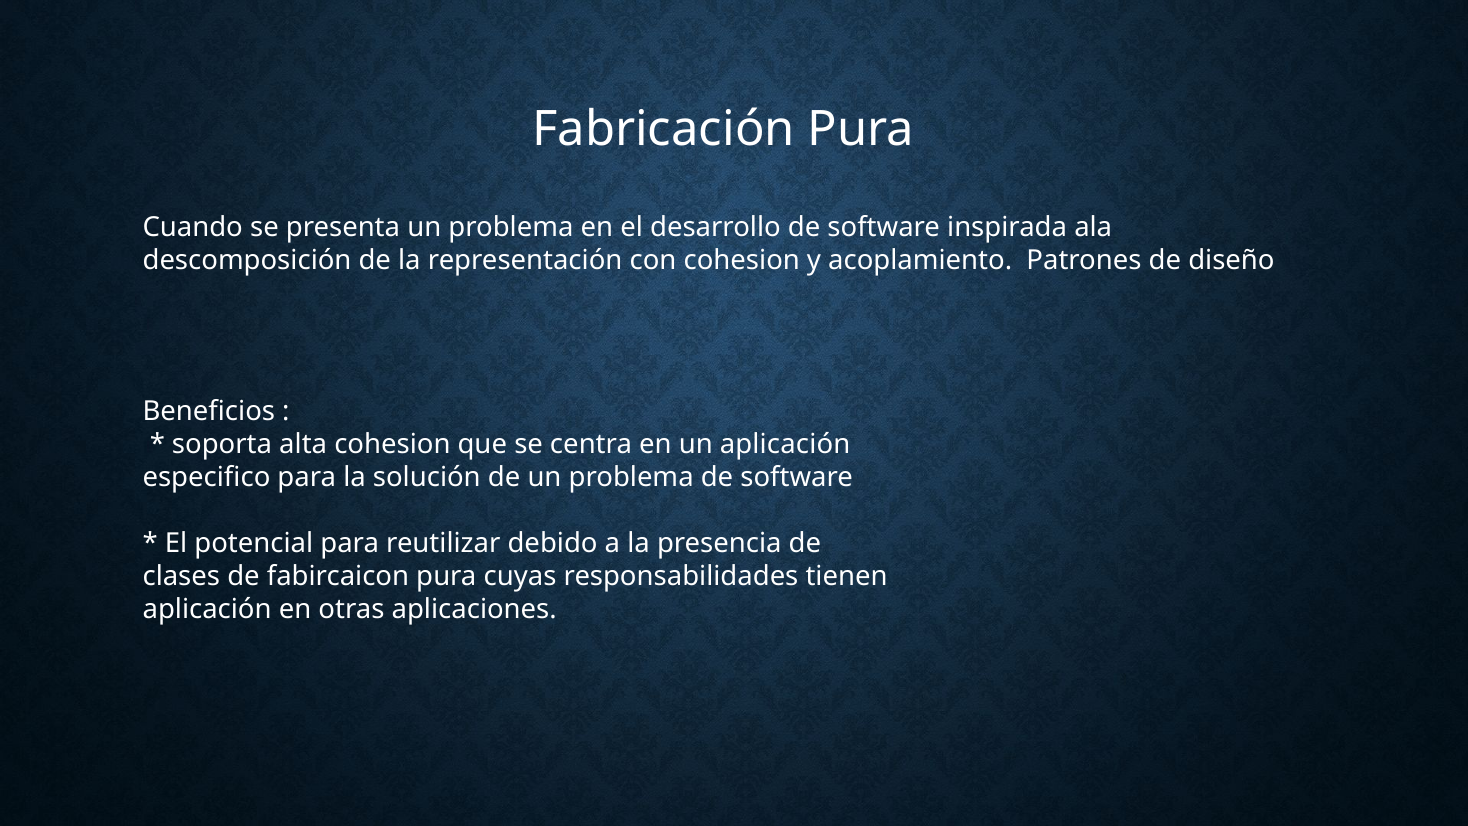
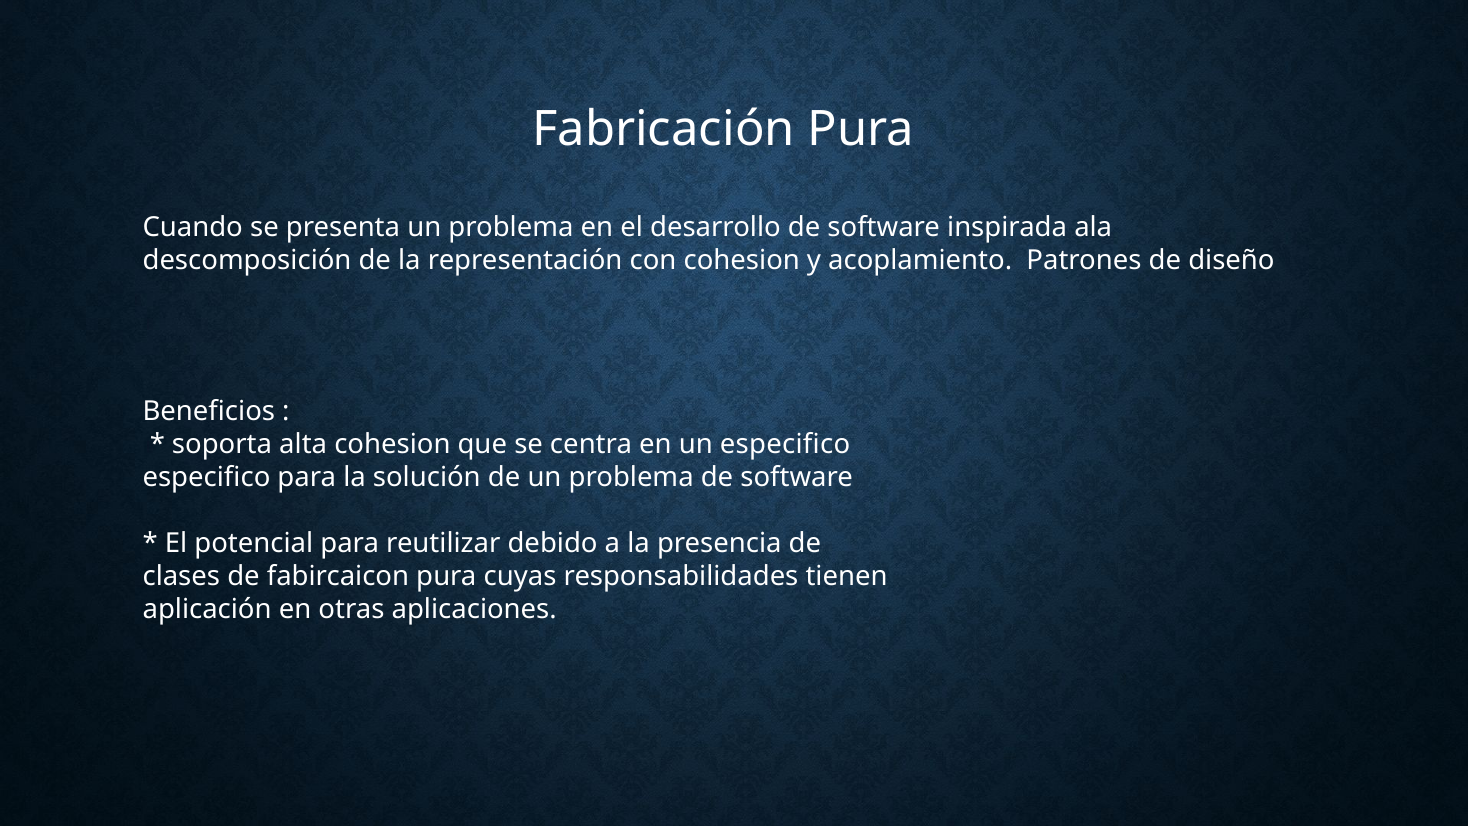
un aplicación: aplicación -> especifico
